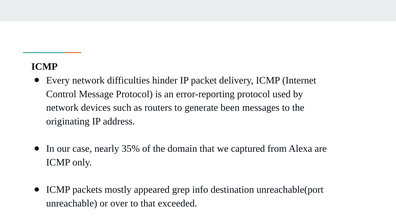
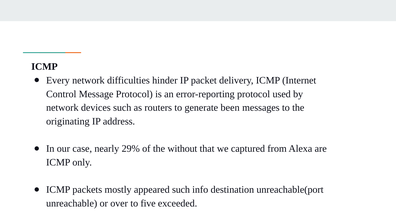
35%: 35% -> 29%
domain: domain -> without
appeared grep: grep -> such
to that: that -> five
